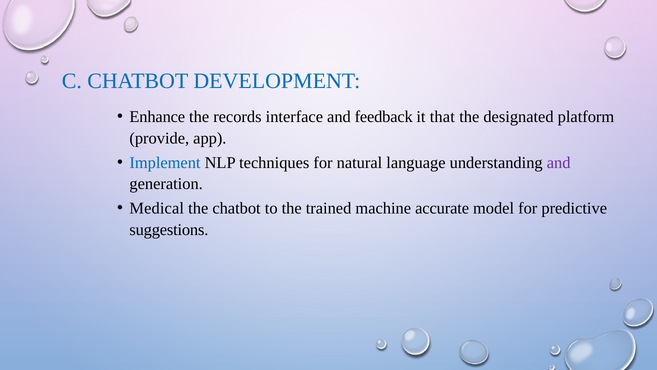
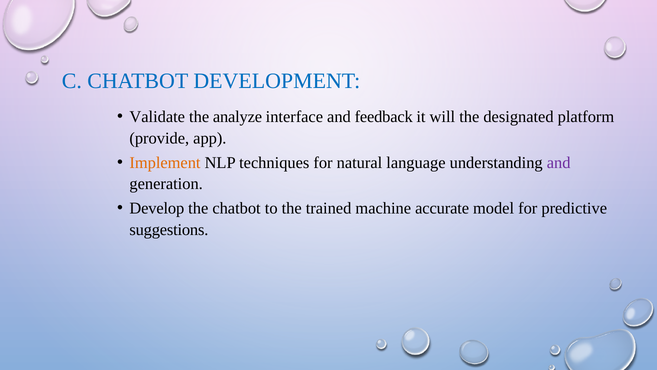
Enhance: Enhance -> Validate
records: records -> analyze
that: that -> will
Implement colour: blue -> orange
Medical: Medical -> Develop
